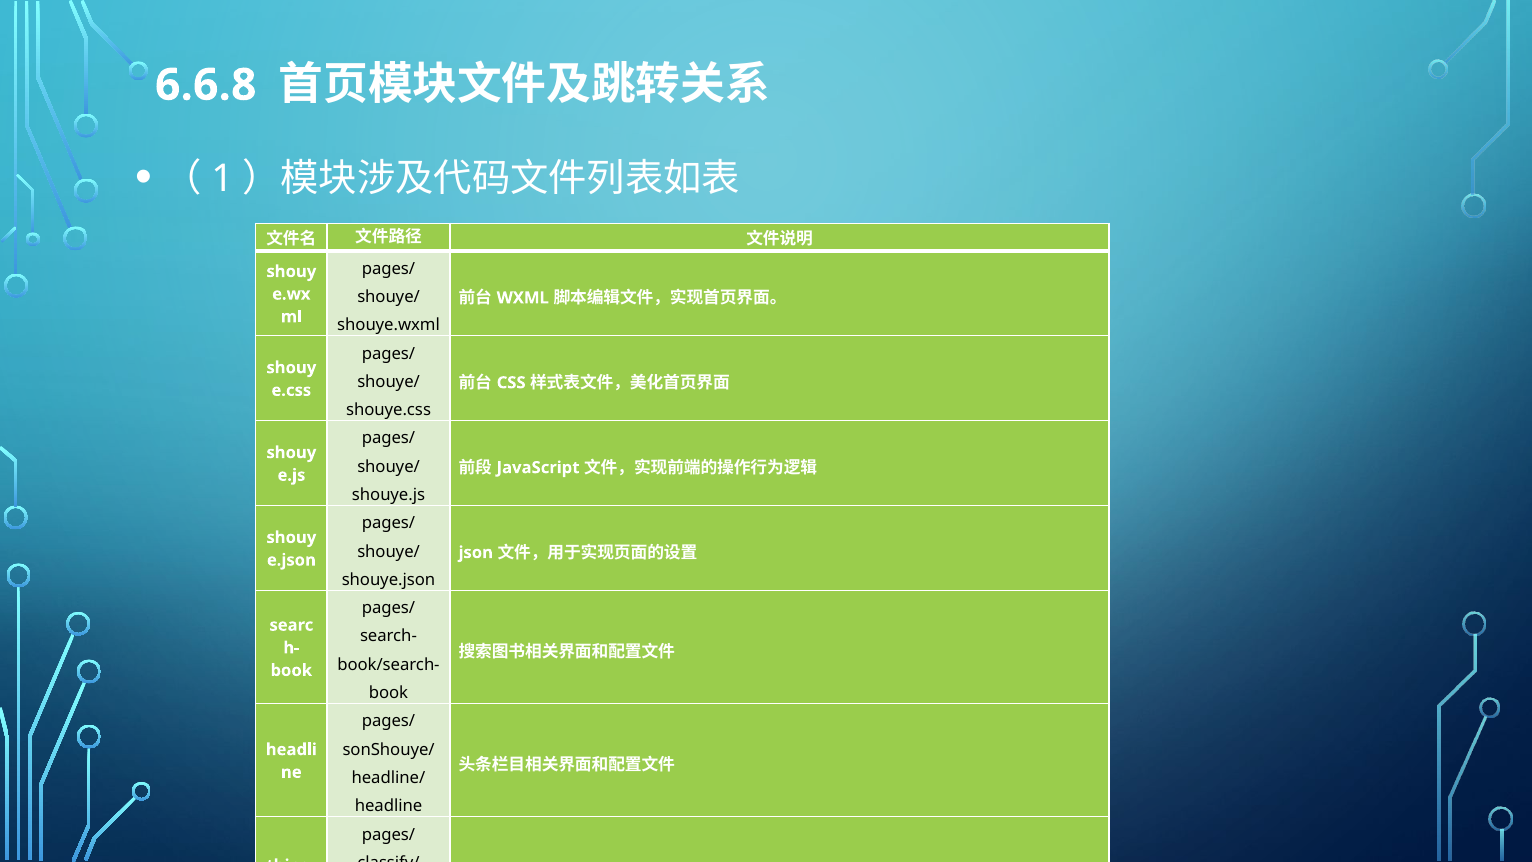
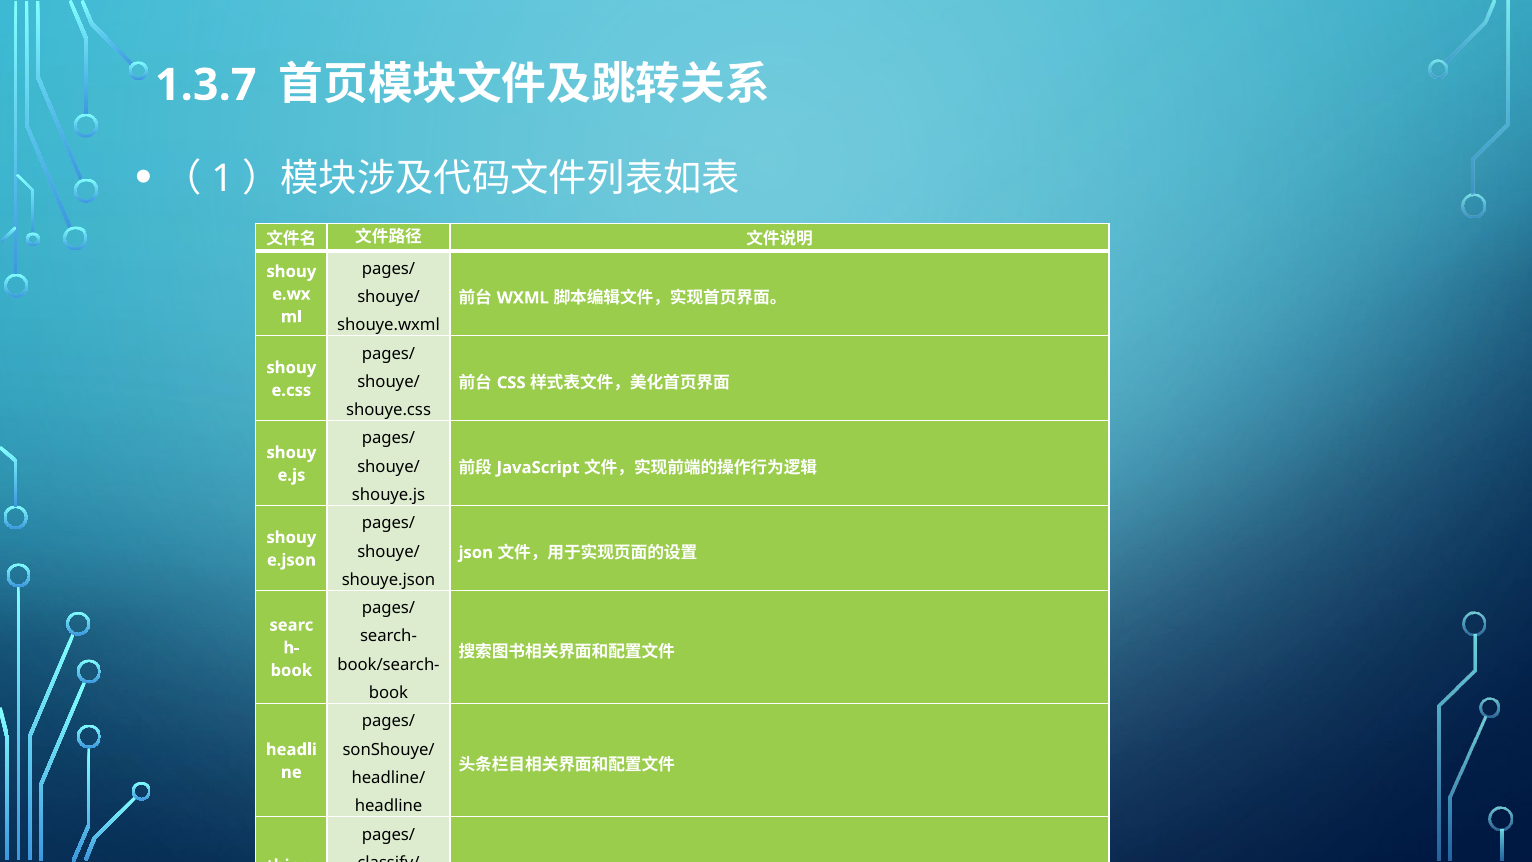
6.6.8: 6.6.8 -> 1.3.7
